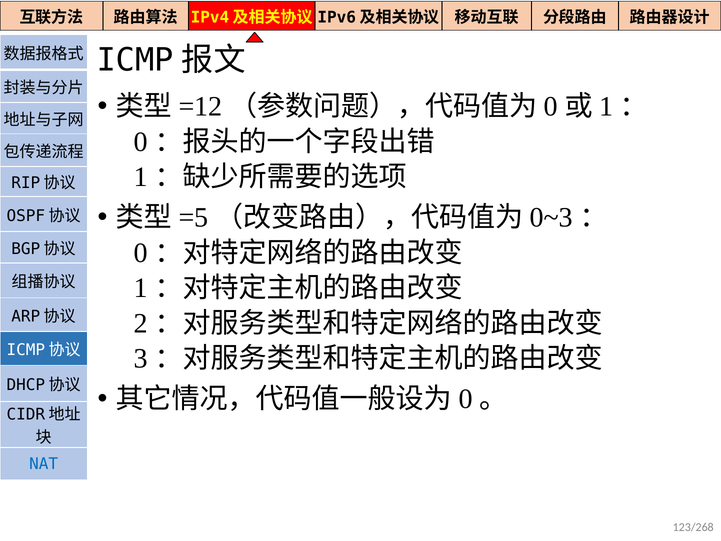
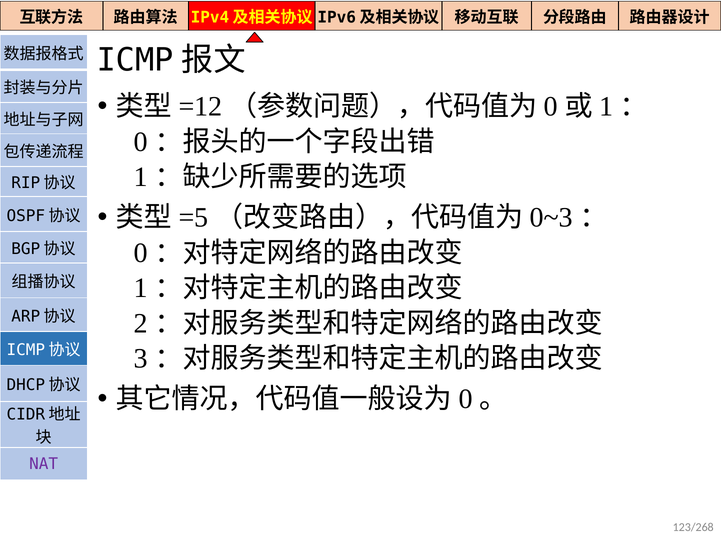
NAT colour: blue -> purple
